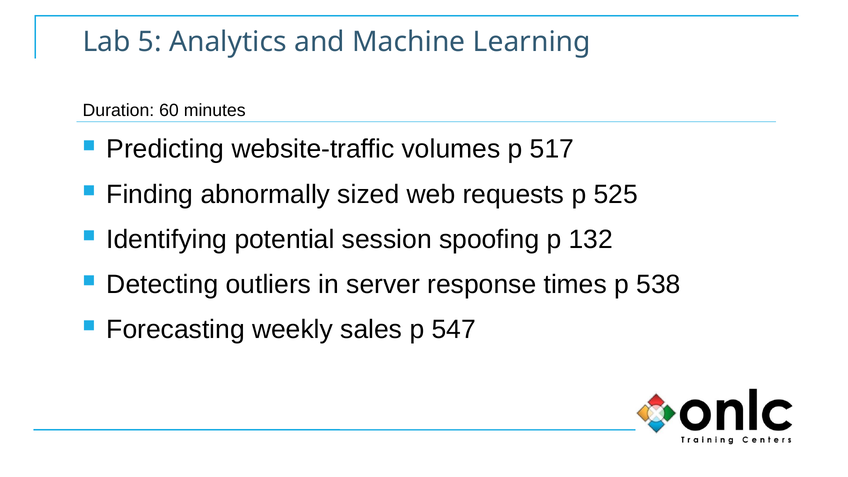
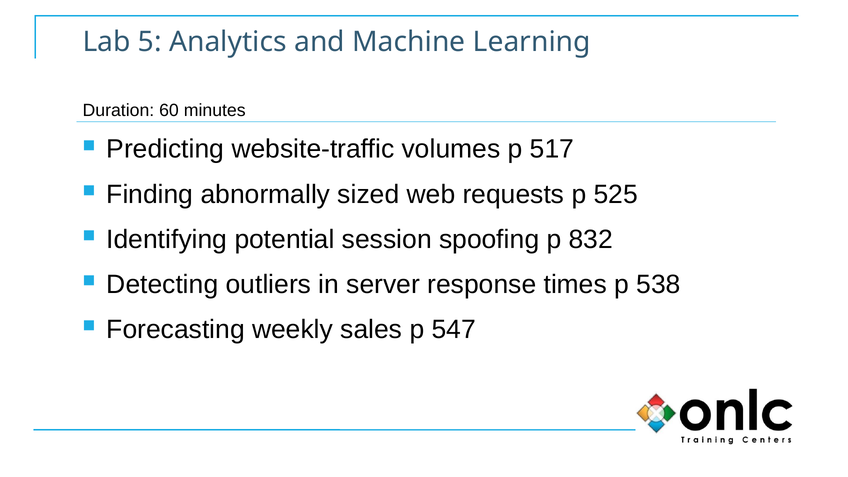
132: 132 -> 832
